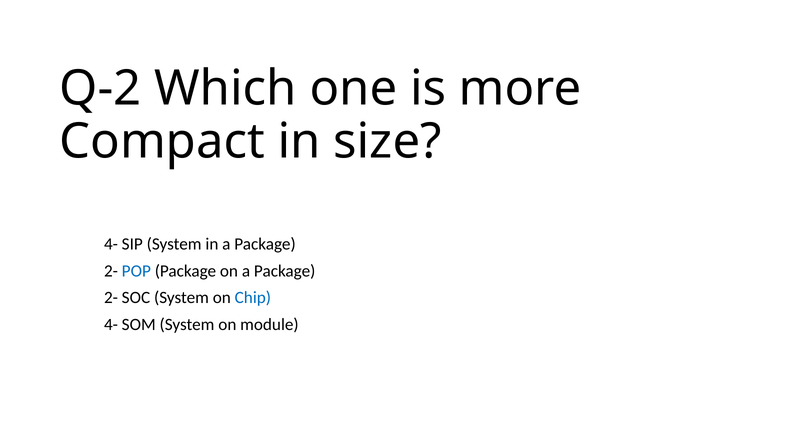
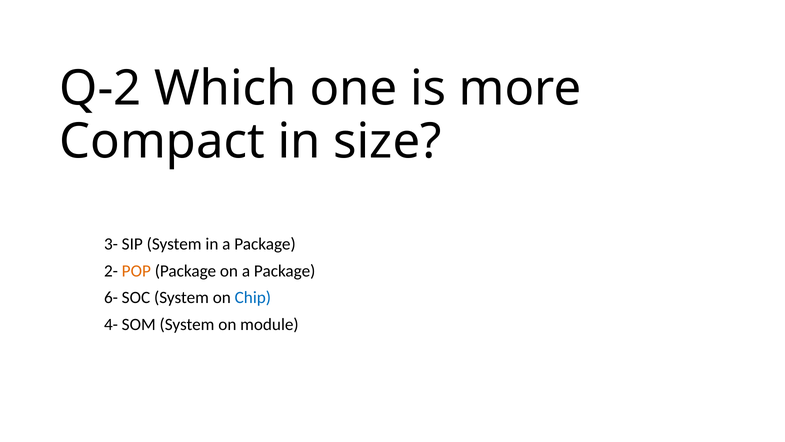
4- at (111, 244): 4- -> 3-
POP colour: blue -> orange
2- at (111, 297): 2- -> 6-
